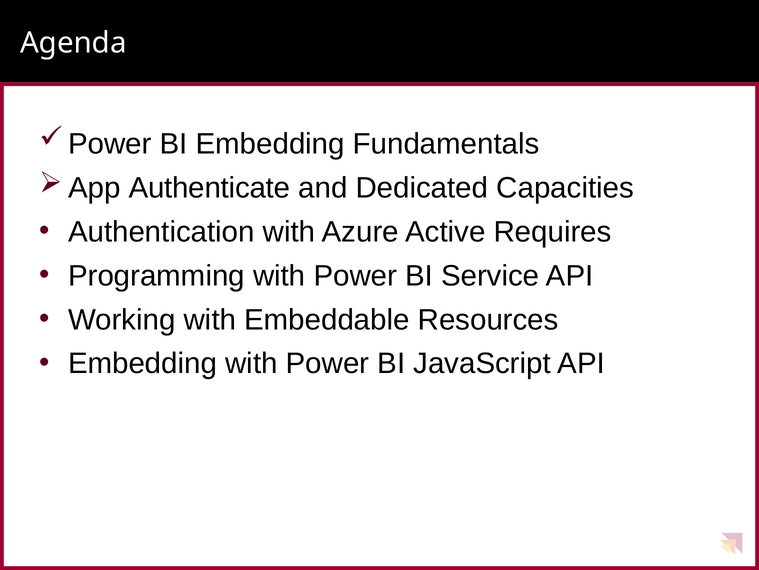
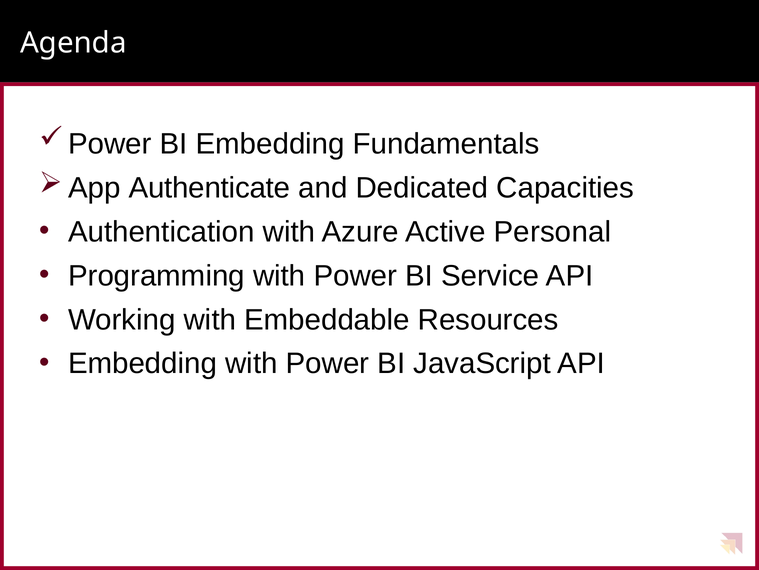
Requires: Requires -> Personal
